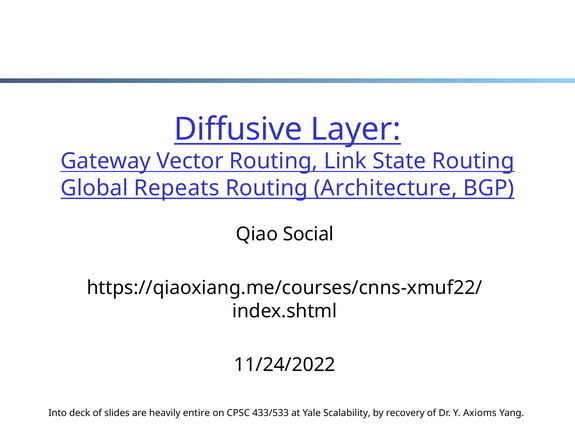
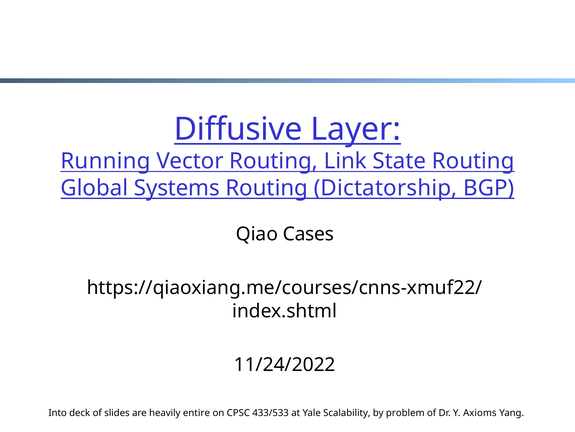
Gateway: Gateway -> Running
Repeats: Repeats -> Systems
Architecture: Architecture -> Dictatorship
Social: Social -> Cases
recovery: recovery -> problem
